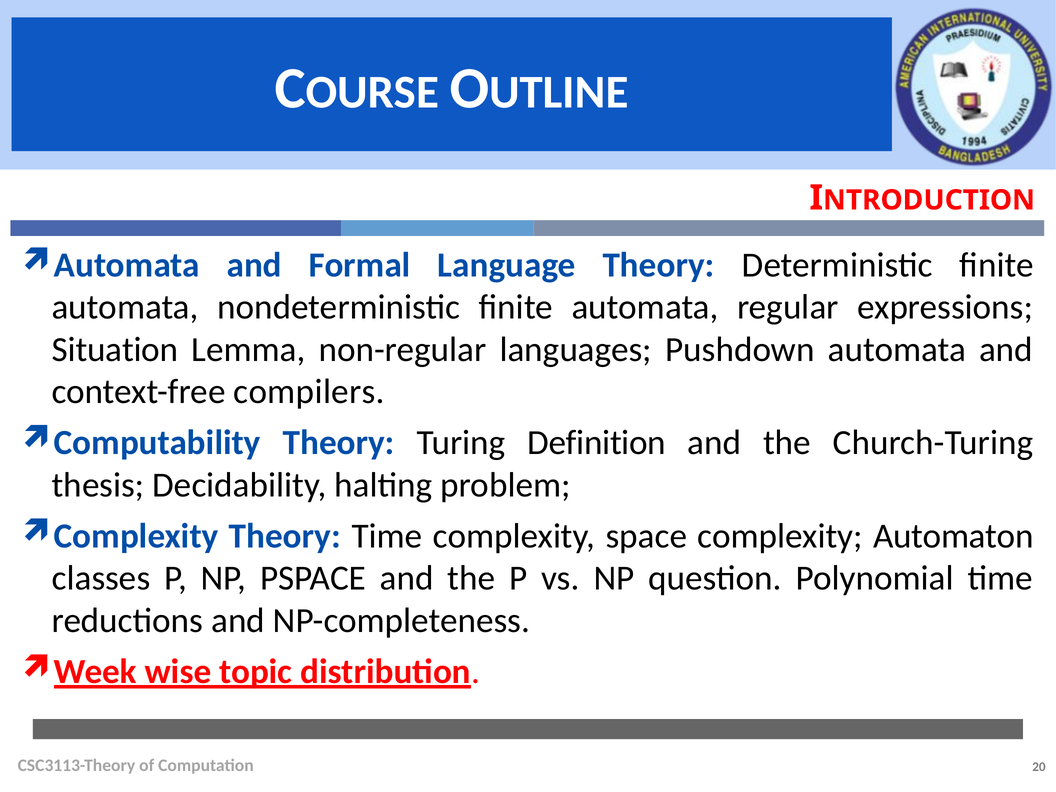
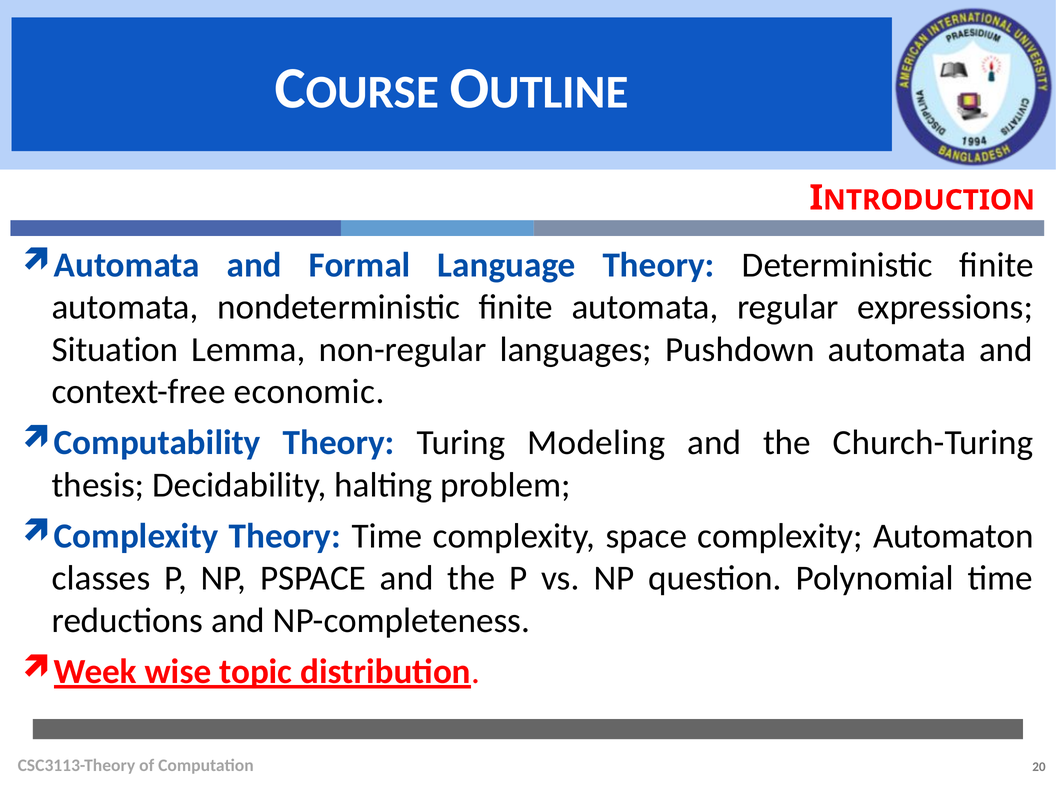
compilers: compilers -> economic
Definition: Definition -> Modeling
